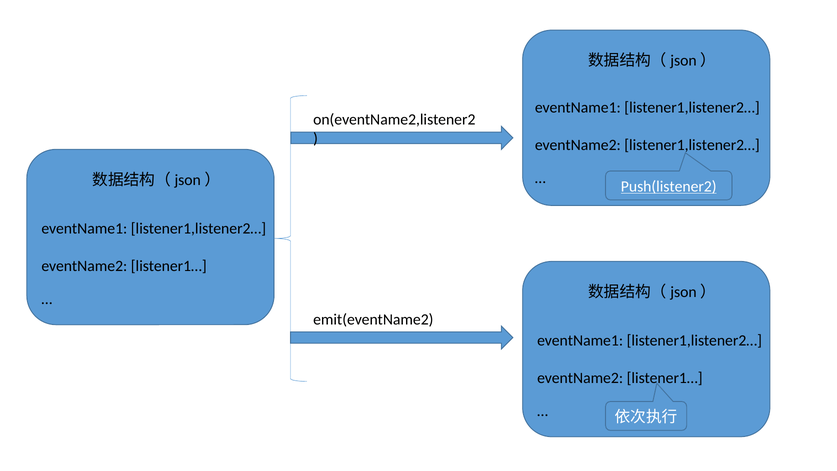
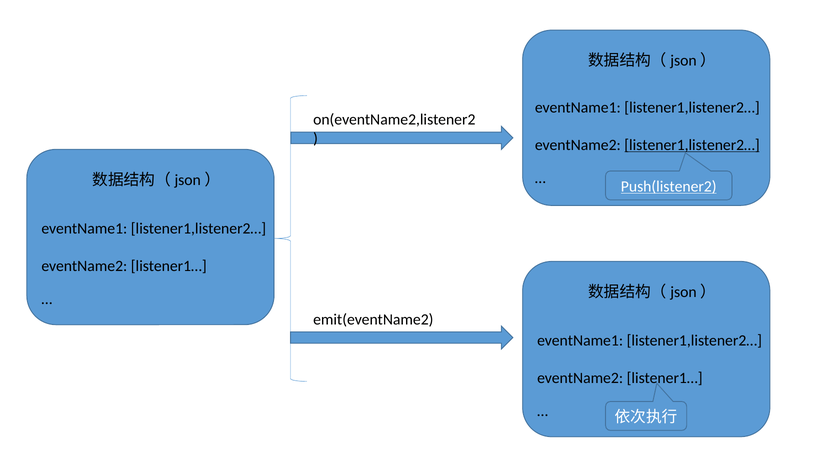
listener1,listener2… at (692, 145) underline: none -> present
